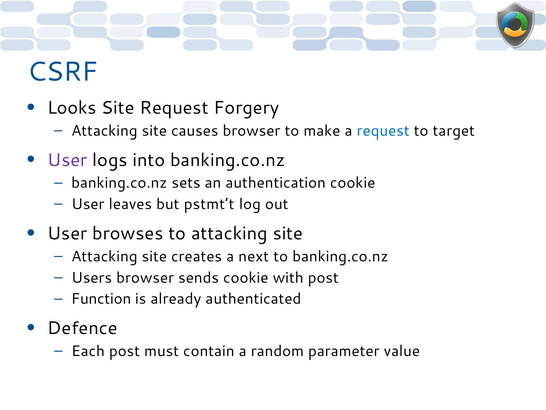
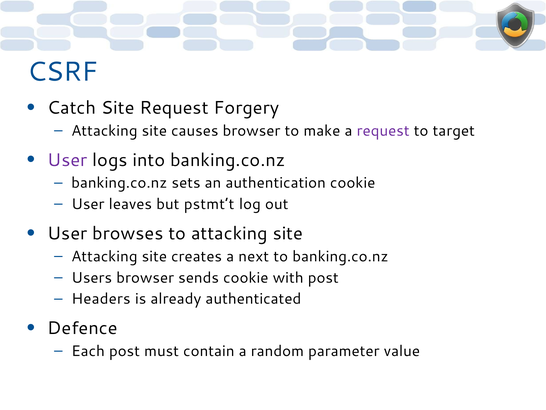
Looks: Looks -> Catch
request at (383, 131) colour: blue -> purple
Function: Function -> Headers
